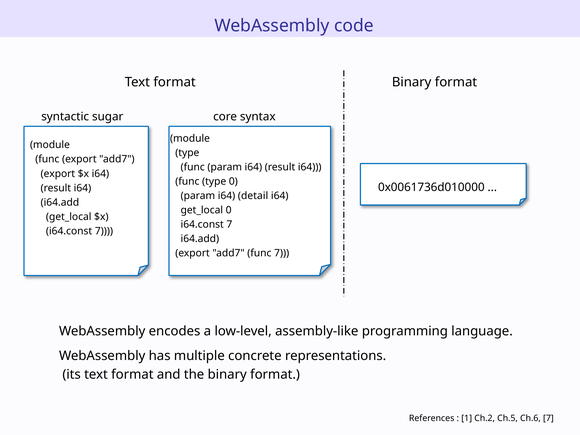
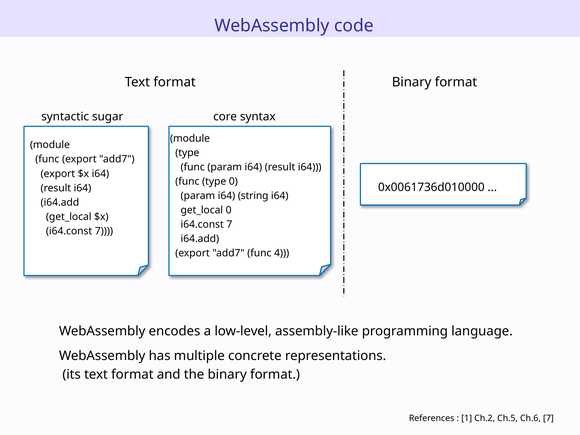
detail: detail -> string
func 7: 7 -> 4
